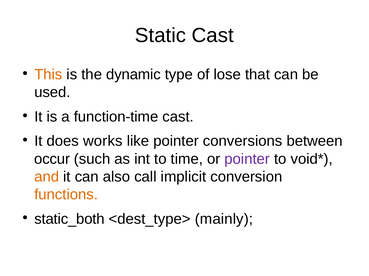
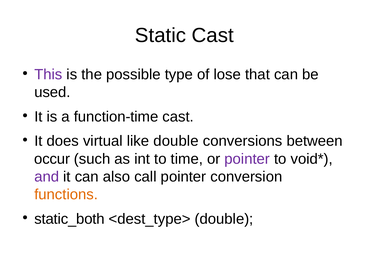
This colour: orange -> purple
dynamic: dynamic -> possible
works: works -> virtual
like pointer: pointer -> double
and colour: orange -> purple
call implicit: implicit -> pointer
<dest_type> mainly: mainly -> double
